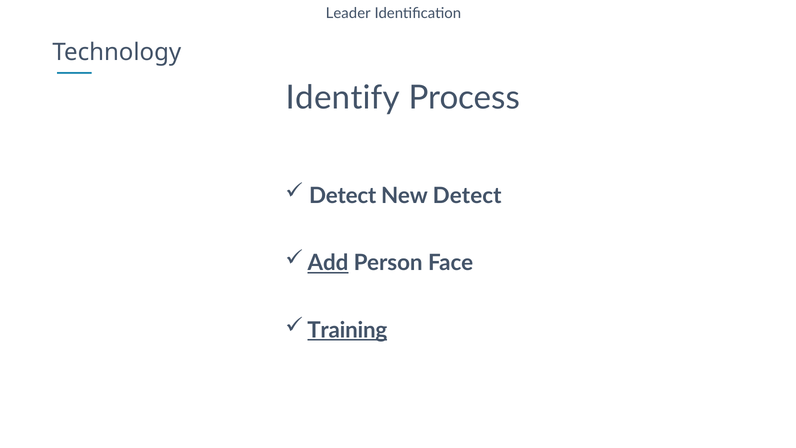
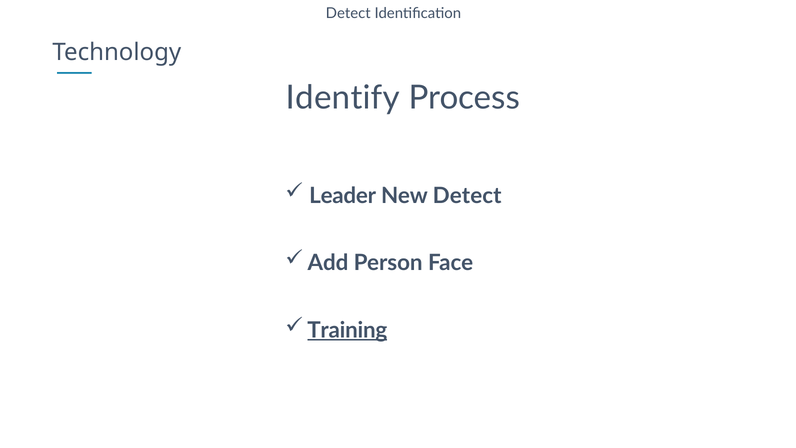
Leader at (348, 13): Leader -> Detect
Detect at (343, 196): Detect -> Leader
Add underline: present -> none
